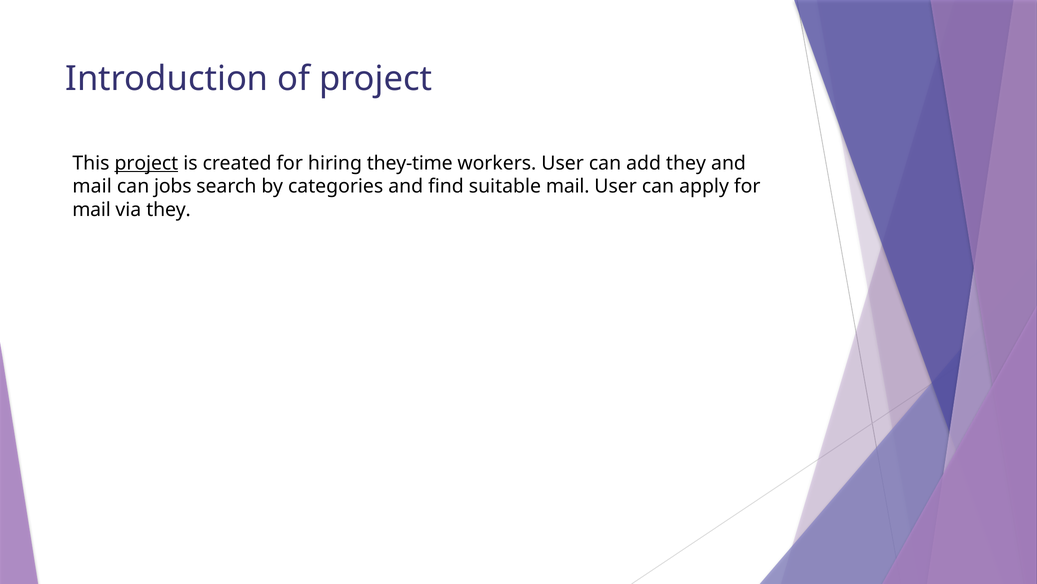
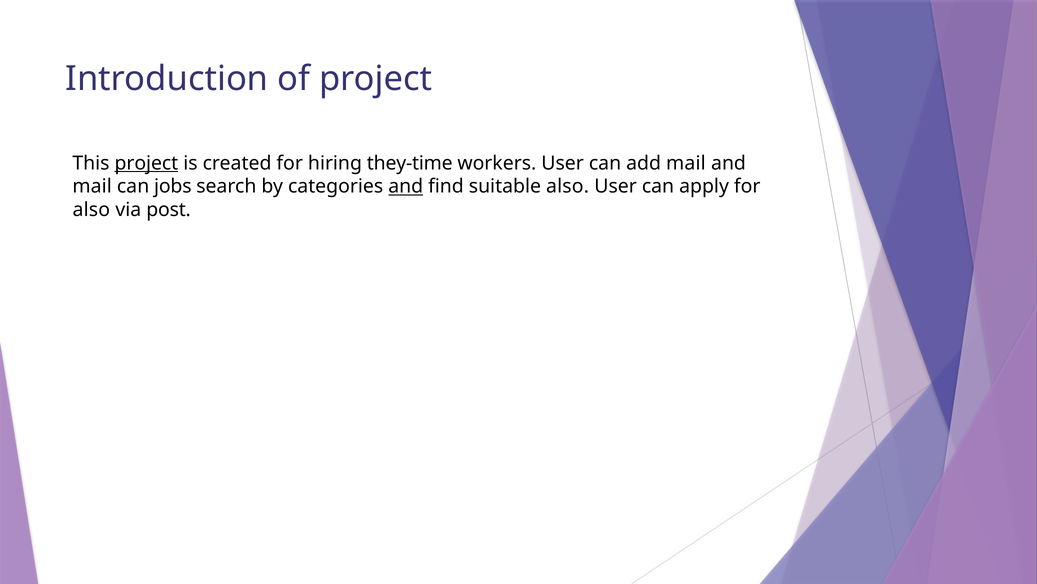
add they: they -> mail
and at (406, 186) underline: none -> present
suitable mail: mail -> also
mail at (92, 210): mail -> also
via they: they -> post
